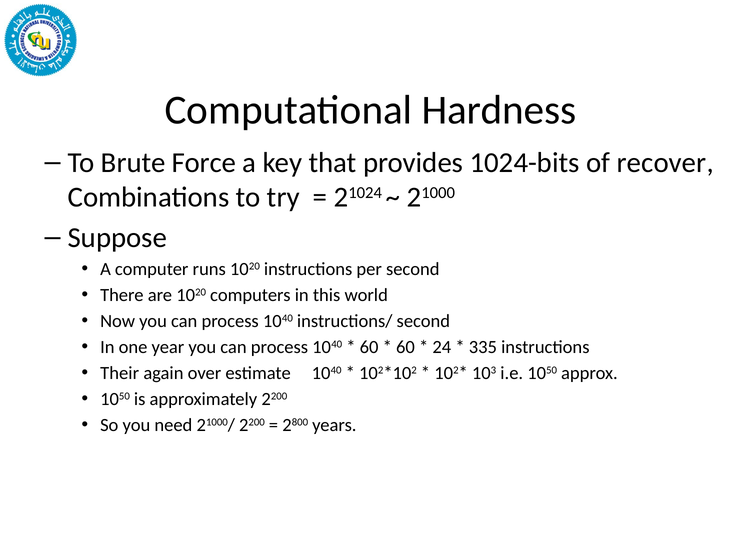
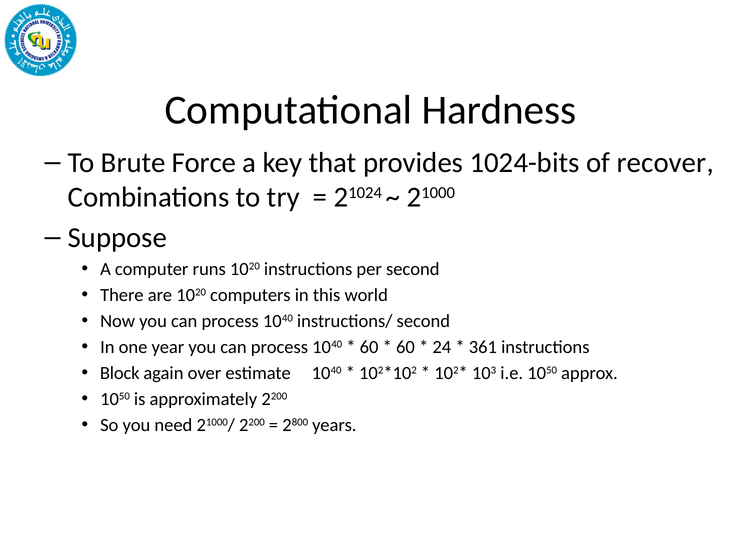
335: 335 -> 361
Their: Their -> Block
